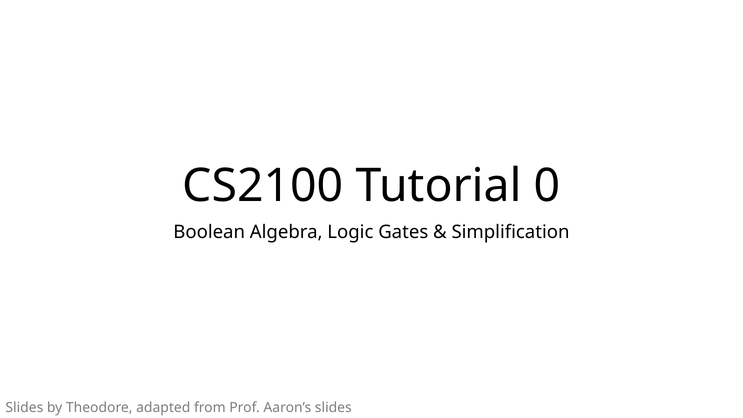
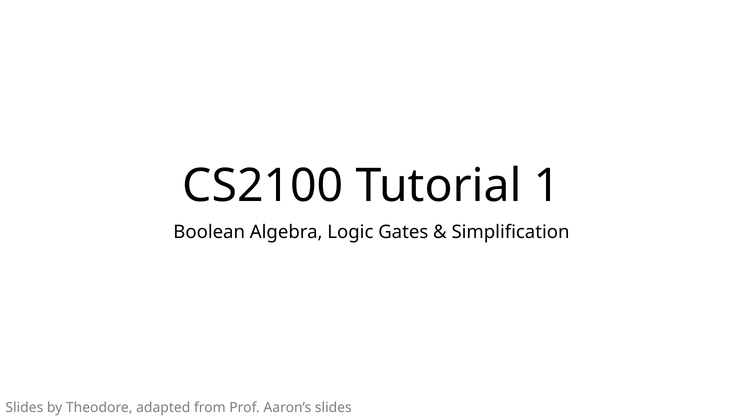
0: 0 -> 1
